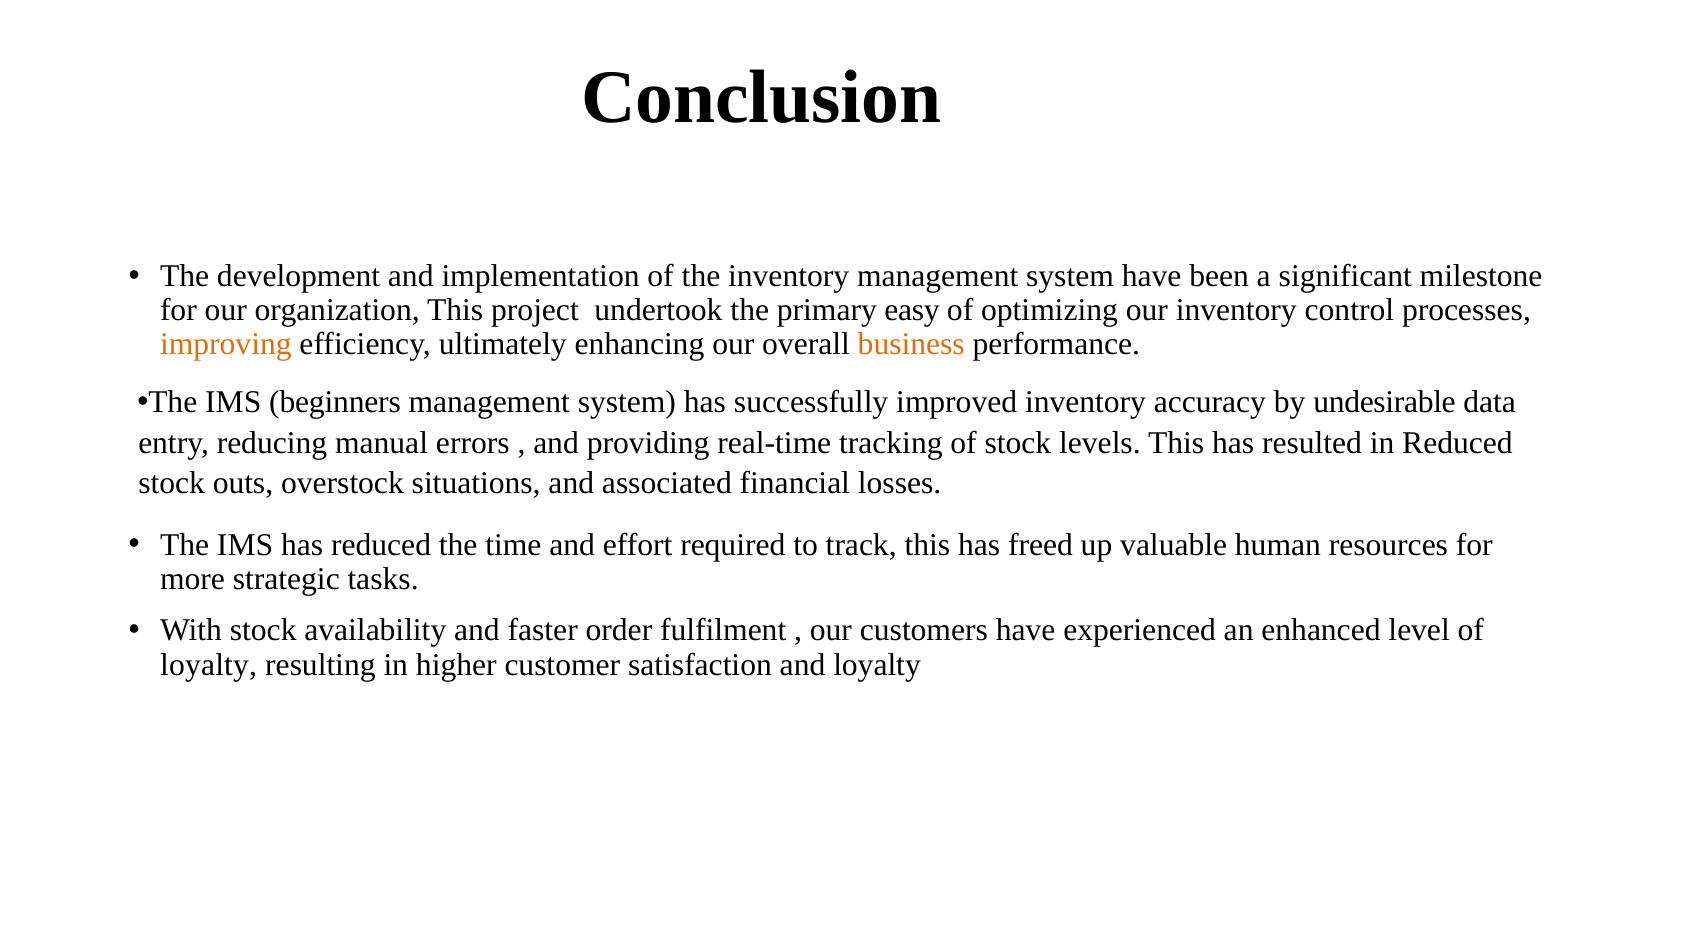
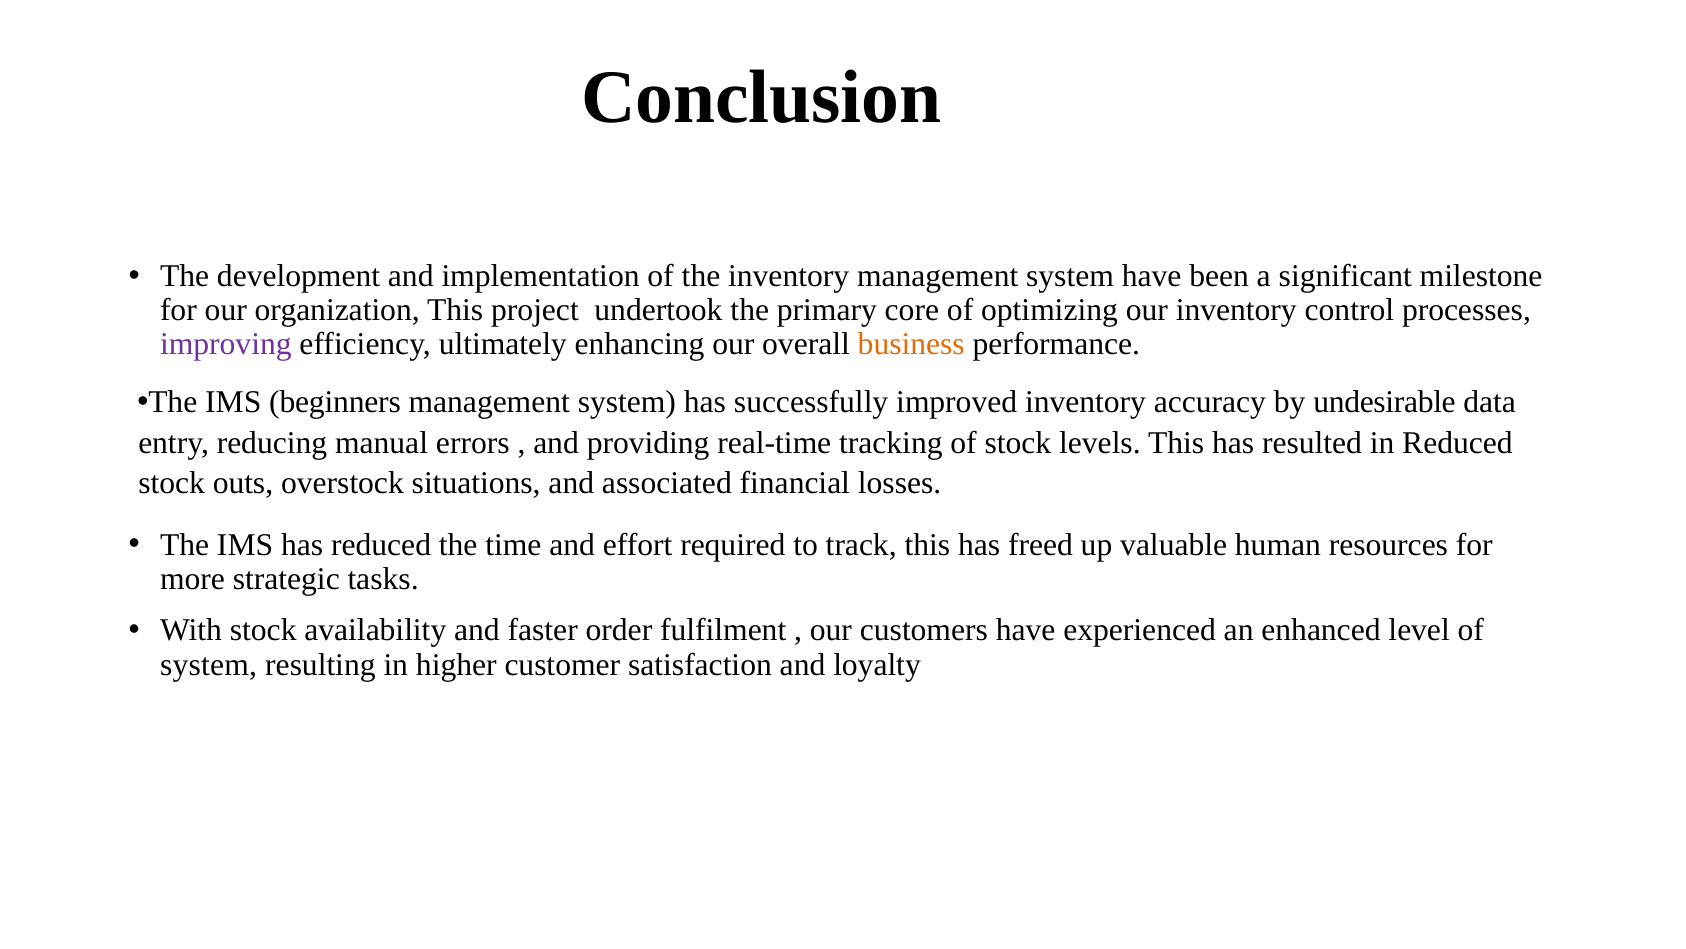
easy: easy -> core
improving colour: orange -> purple
loyalty at (209, 664): loyalty -> system
